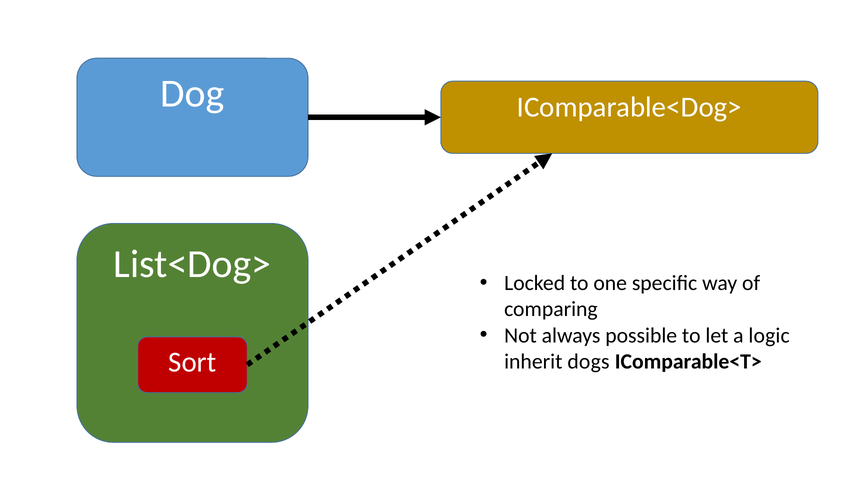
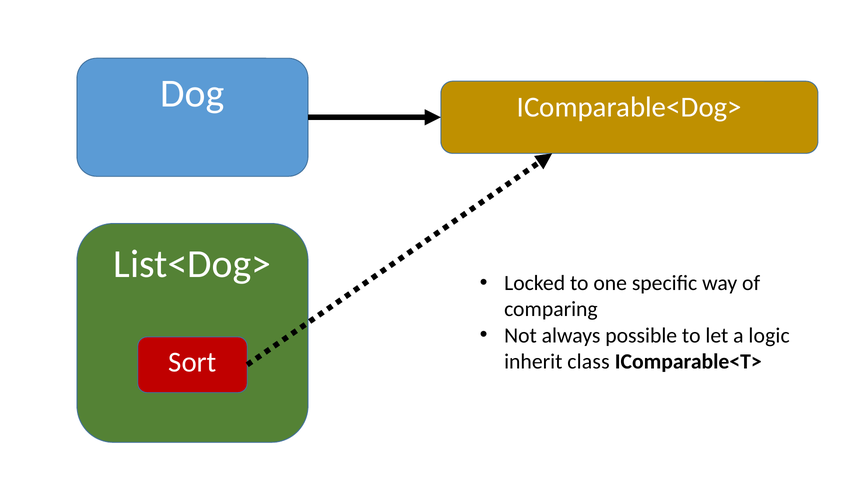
dogs: dogs -> class
